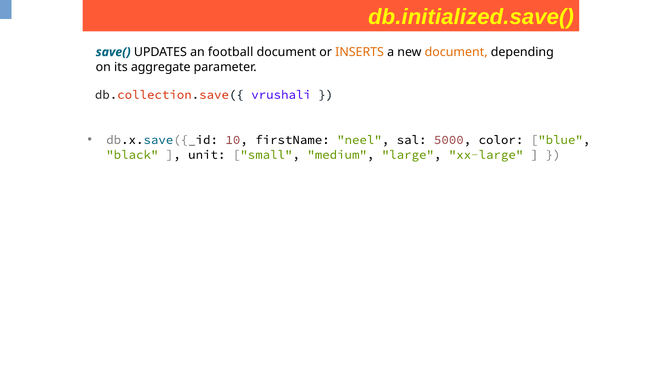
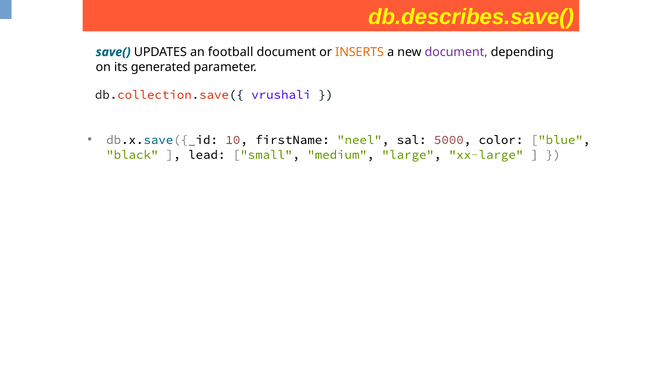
db.initialized.save(: db.initialized.save( -> db.describes.save(
document at (456, 52) colour: orange -> purple
aggregate: aggregate -> generated
unit: unit -> lead
